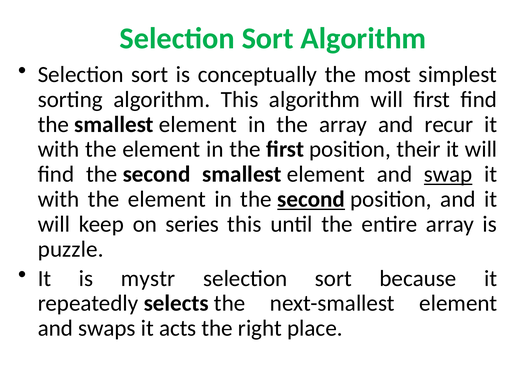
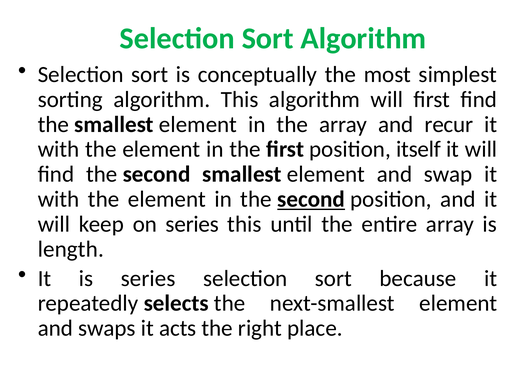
their: their -> itself
swap underline: present -> none
puzzle: puzzle -> length
is mystr: mystr -> series
